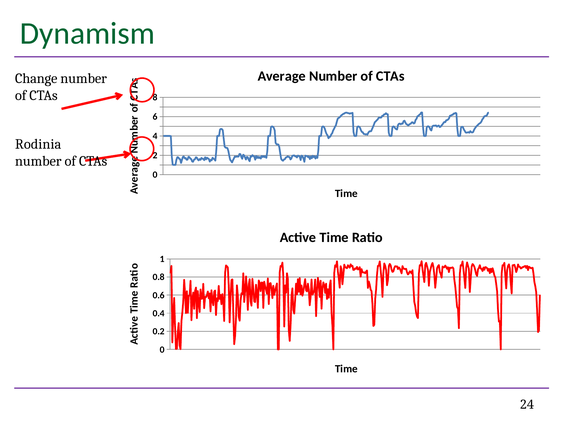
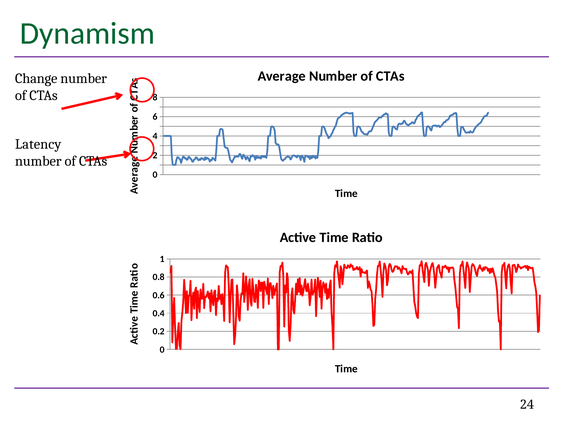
Rodinia: Rodinia -> Latency
